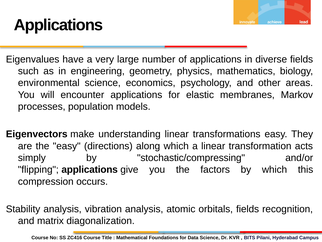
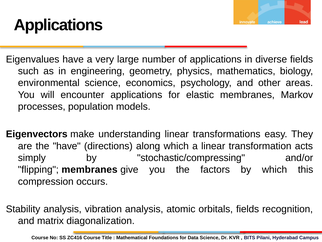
the easy: easy -> have
flipping applications: applications -> membranes
